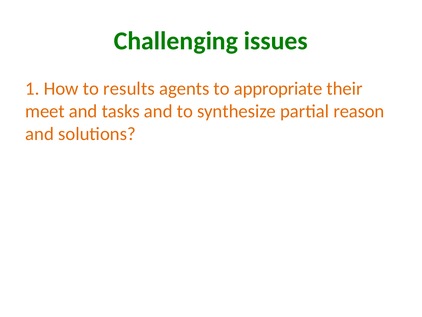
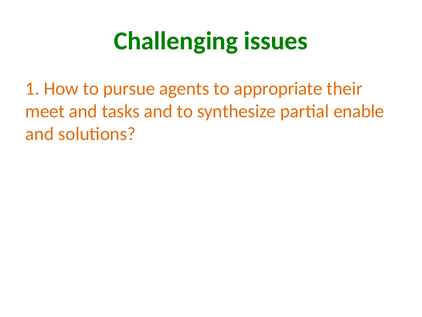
results: results -> pursue
reason: reason -> enable
